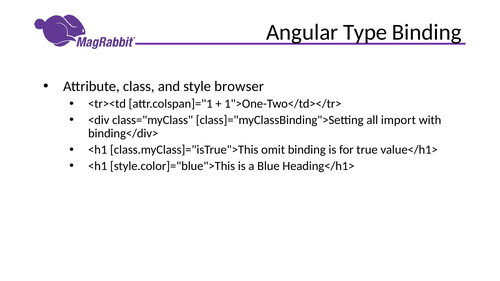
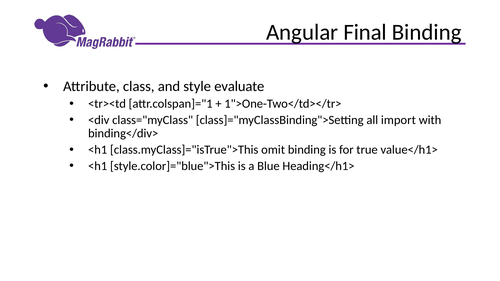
Type: Type -> Final
browser: browser -> evaluate
